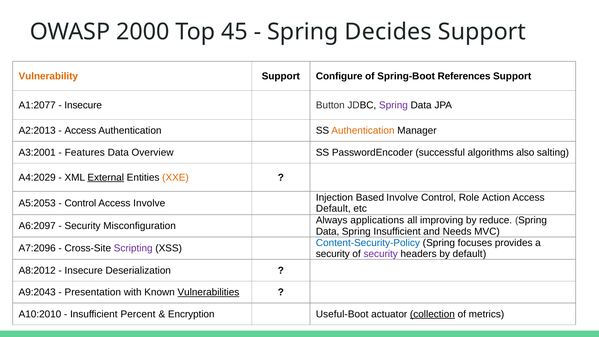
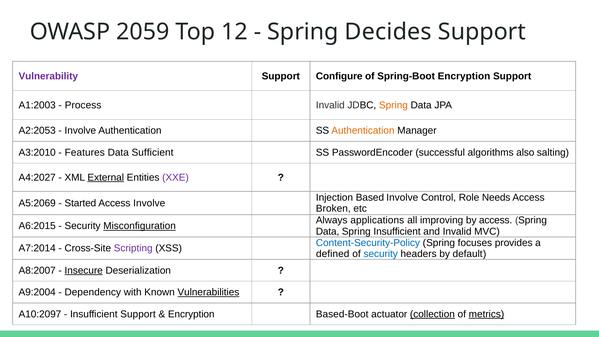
2000: 2000 -> 2059
45: 45 -> 12
Vulnerability colour: orange -> purple
Spring-Boot References: References -> Encryption
A1:2077: A1:2077 -> A1:2003
Insecure at (83, 105): Insecure -> Process
Button at (330, 105): Button -> Invalid
Spring at (393, 105) colour: purple -> orange
A2:2013: A2:2013 -> A2:2053
Access at (80, 131): Access -> Involve
A3:2001: A3:2001 -> A3:2010
Overview: Overview -> Sufficient
A4:2029: A4:2029 -> A4:2027
XXE colour: orange -> purple
Action: Action -> Needs
A5:2053: A5:2053 -> A5:2069
Control at (80, 203): Control -> Started
Default at (333, 209): Default -> Broken
by reduce: reduce -> access
A6:2097: A6:2097 -> A6:2015
Misconfiguration underline: none -> present
and Needs: Needs -> Invalid
A7:2096: A7:2096 -> A7:2014
security at (333, 254): security -> defined
security at (381, 254) colour: purple -> blue
A8:2012: A8:2012 -> A8:2007
Insecure at (84, 270) underline: none -> present
A9:2043: A9:2043 -> A9:2004
Presentation: Presentation -> Dependency
A10:2010: A10:2010 -> A10:2097
Insufficient Percent: Percent -> Support
Useful-Boot: Useful-Boot -> Based-Boot
metrics underline: none -> present
